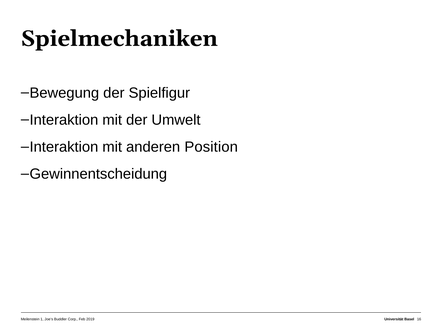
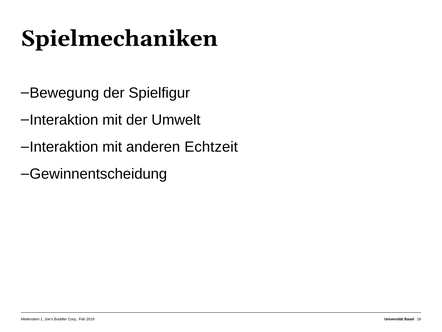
Position: Position -> Echtzeit
